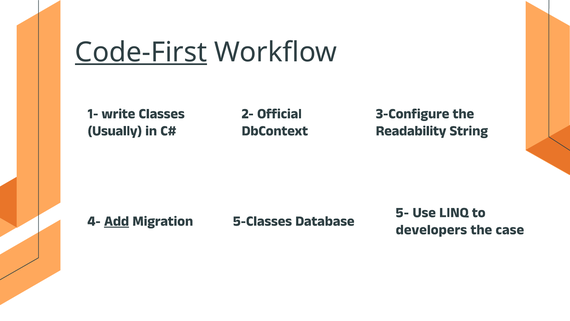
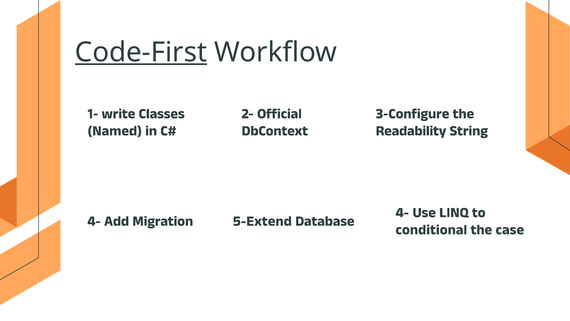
Usually: Usually -> Named
5- at (402, 212): 5- -> 4-
Add underline: present -> none
5-Classes: 5-Classes -> 5-Extend
developers: developers -> conditional
